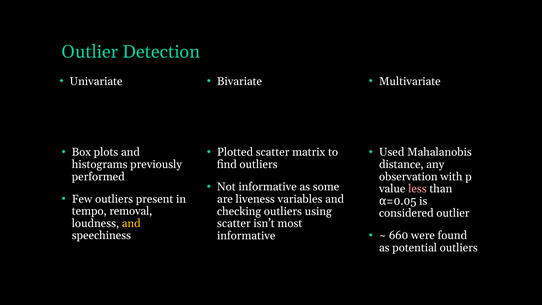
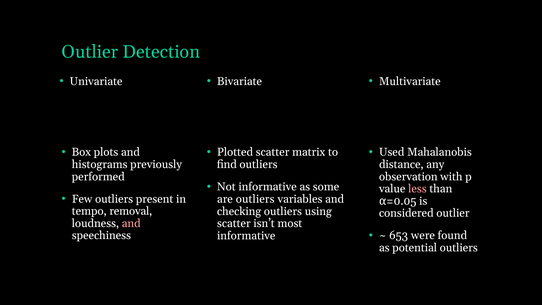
are liveness: liveness -> outliers
and at (131, 223) colour: yellow -> pink
660: 660 -> 653
